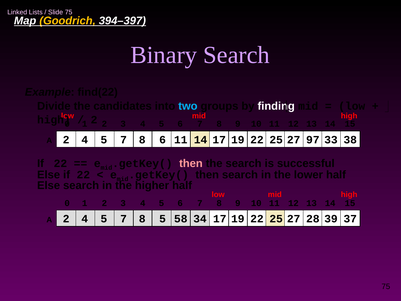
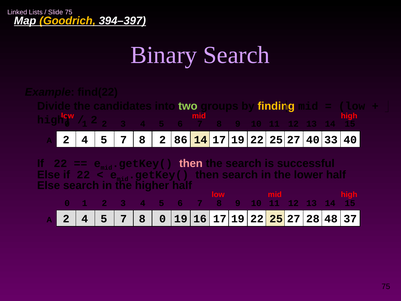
two colour: light blue -> light green
finding colour: white -> yellow
8 6: 6 -> 2
5 11: 11 -> 86
27 97: 97 -> 40
19 38: 38 -> 40
8 5: 5 -> 0
5 58: 58 -> 19
34: 34 -> 16
39: 39 -> 48
